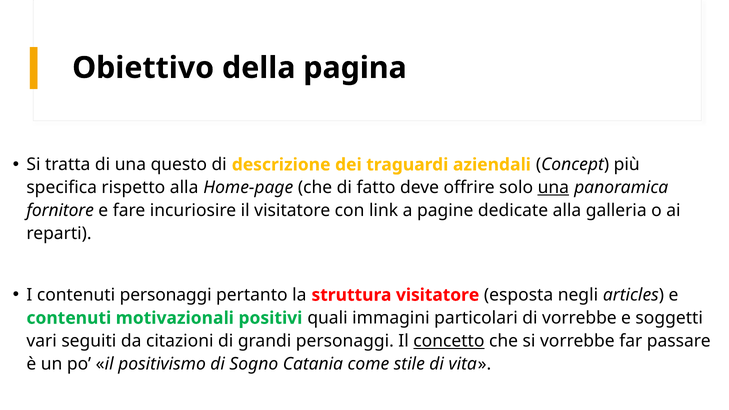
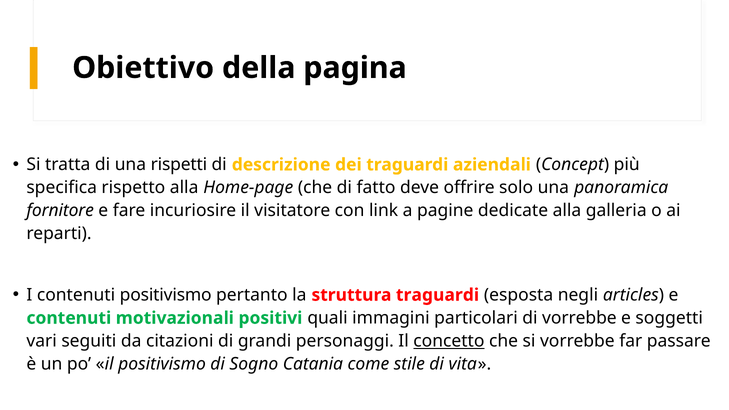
questo: questo -> rispetti
una at (553, 188) underline: present -> none
contenuti personaggi: personaggi -> positivismo
struttura visitatore: visitatore -> traguardi
